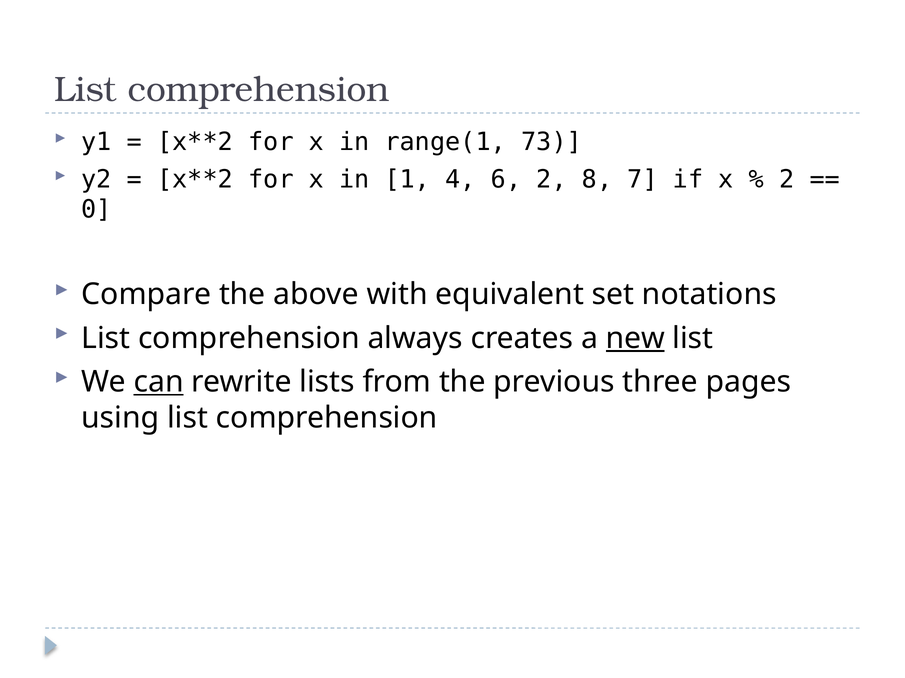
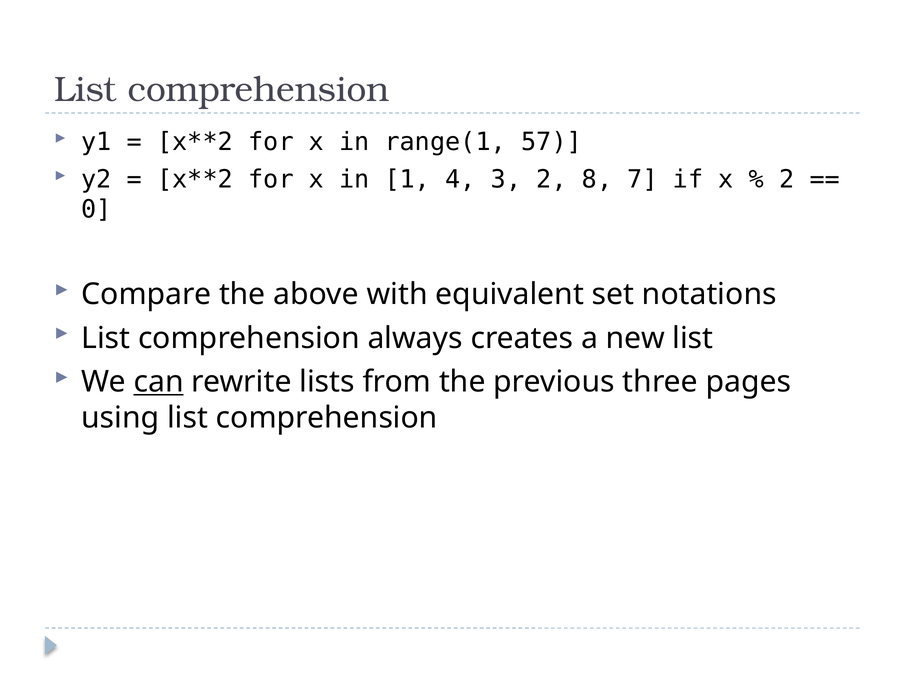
73: 73 -> 57
6: 6 -> 3
new underline: present -> none
